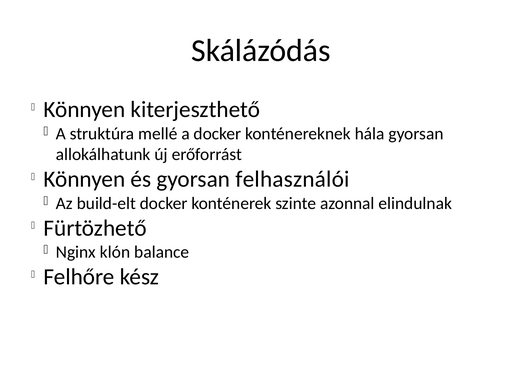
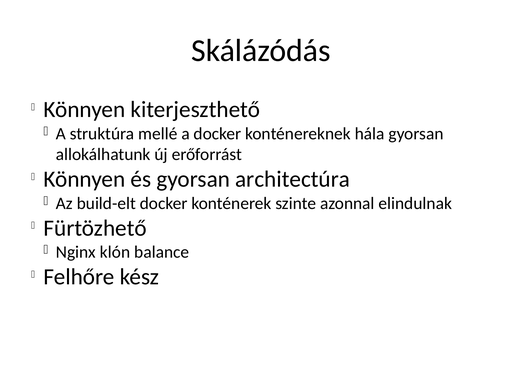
felhasználói: felhasználói -> architectúra
